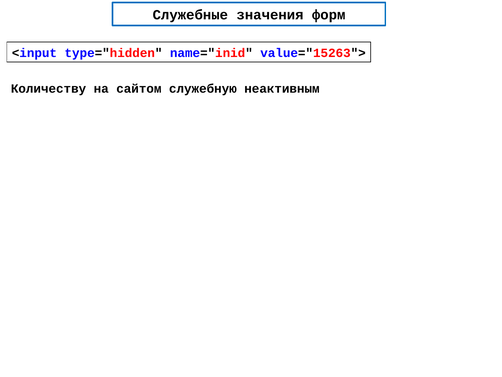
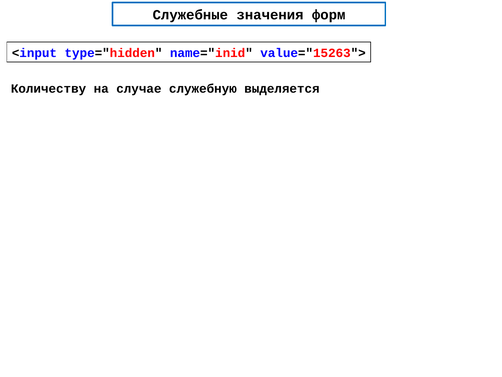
сайтом: сайтом -> случае
неактивным: неактивным -> выделяется
